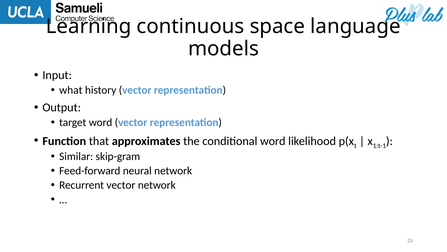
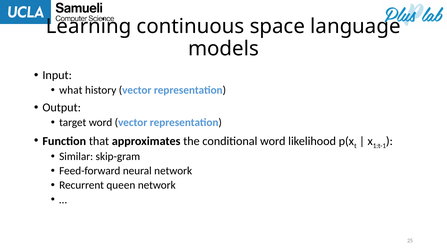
Recurrent vector: vector -> queen
